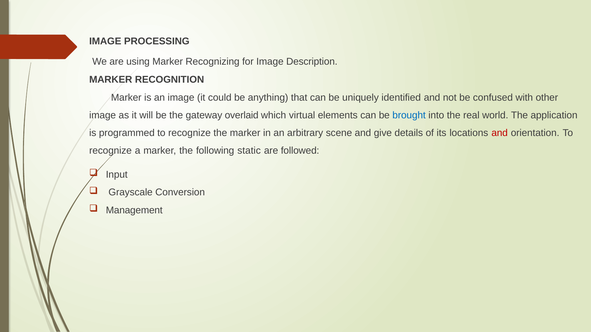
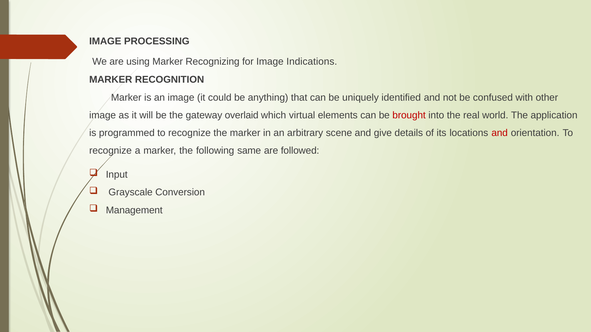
Description: Description -> Indications
brought colour: blue -> red
static: static -> same
